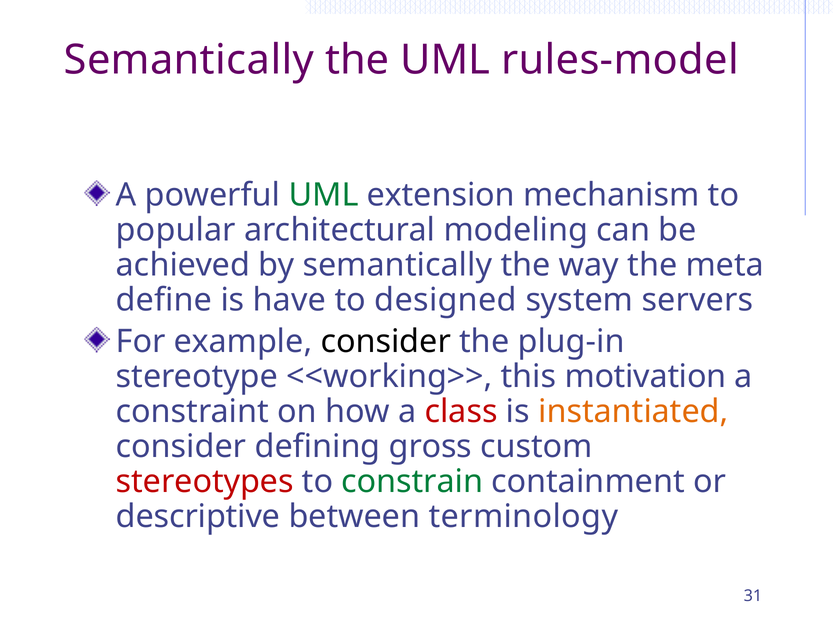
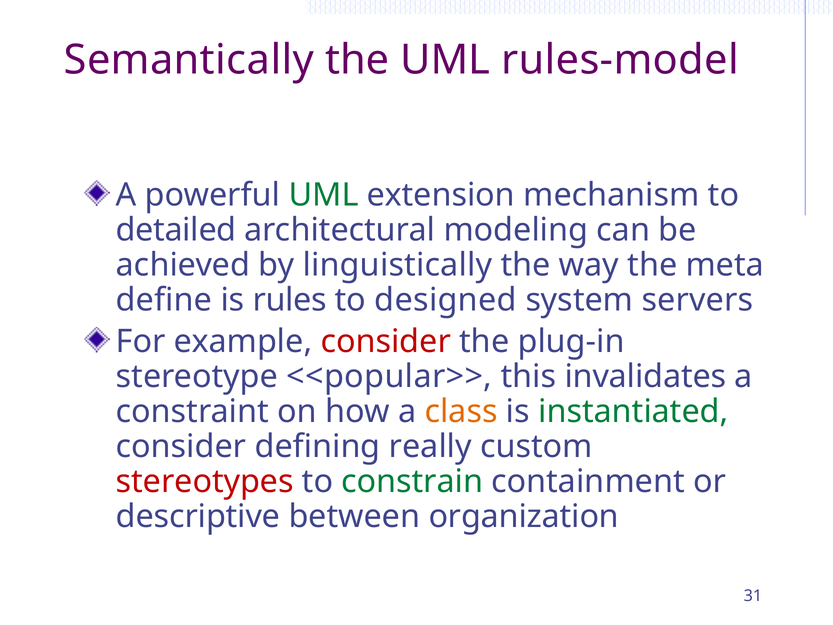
popular: popular -> detailed
by semantically: semantically -> linguistically
have: have -> rules
consider at (386, 341) colour: black -> red
<<working>>: <<working>> -> <<popular>>
motivation: motivation -> invalidates
class colour: red -> orange
instantiated colour: orange -> green
gross: gross -> really
terminology: terminology -> organization
